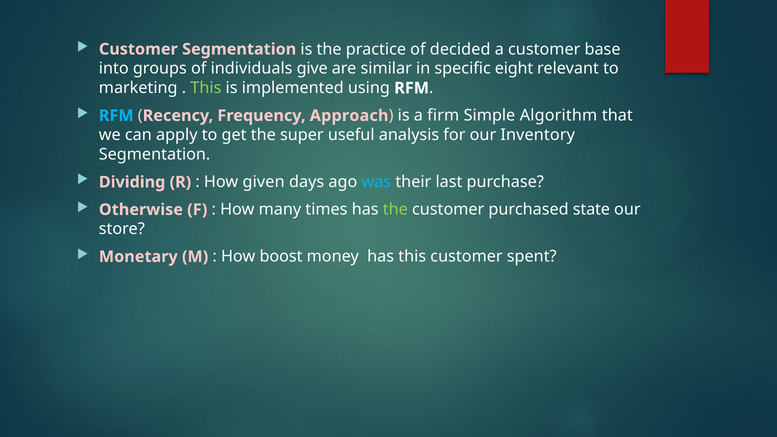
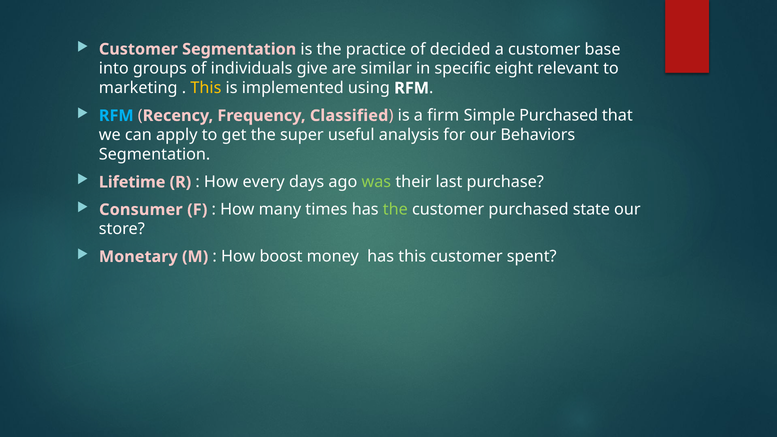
This at (206, 88) colour: light green -> yellow
Approach: Approach -> Classified
Simple Algorithm: Algorithm -> Purchased
Inventory: Inventory -> Behaviors
Dividing: Dividing -> Lifetime
given: given -> every
was colour: light blue -> light green
Otherwise: Otherwise -> Consumer
